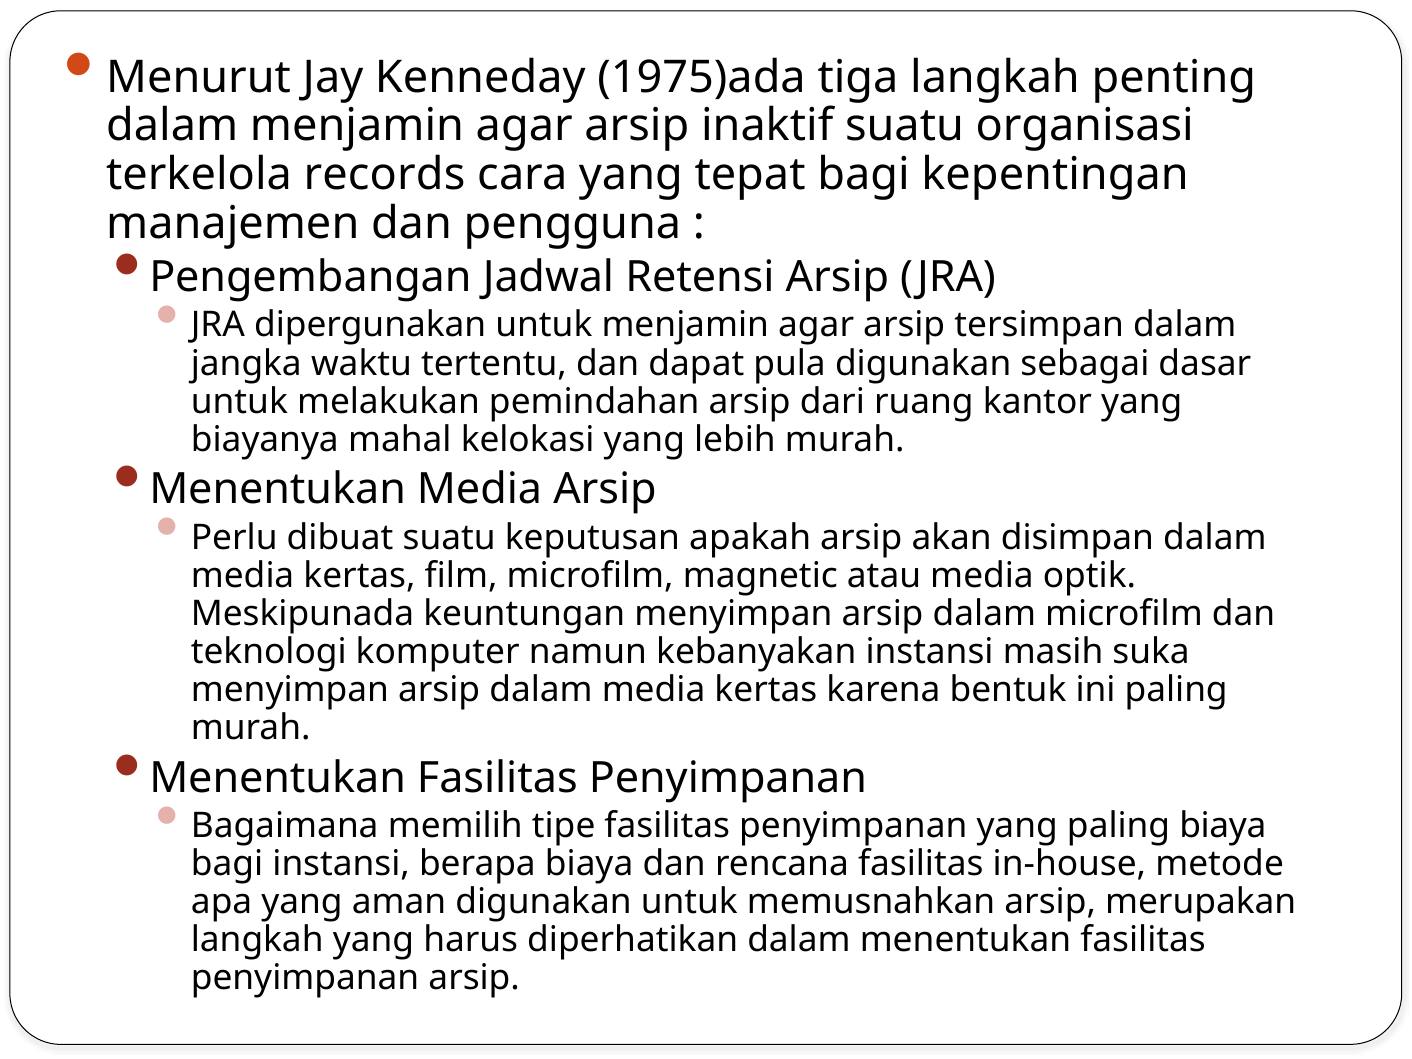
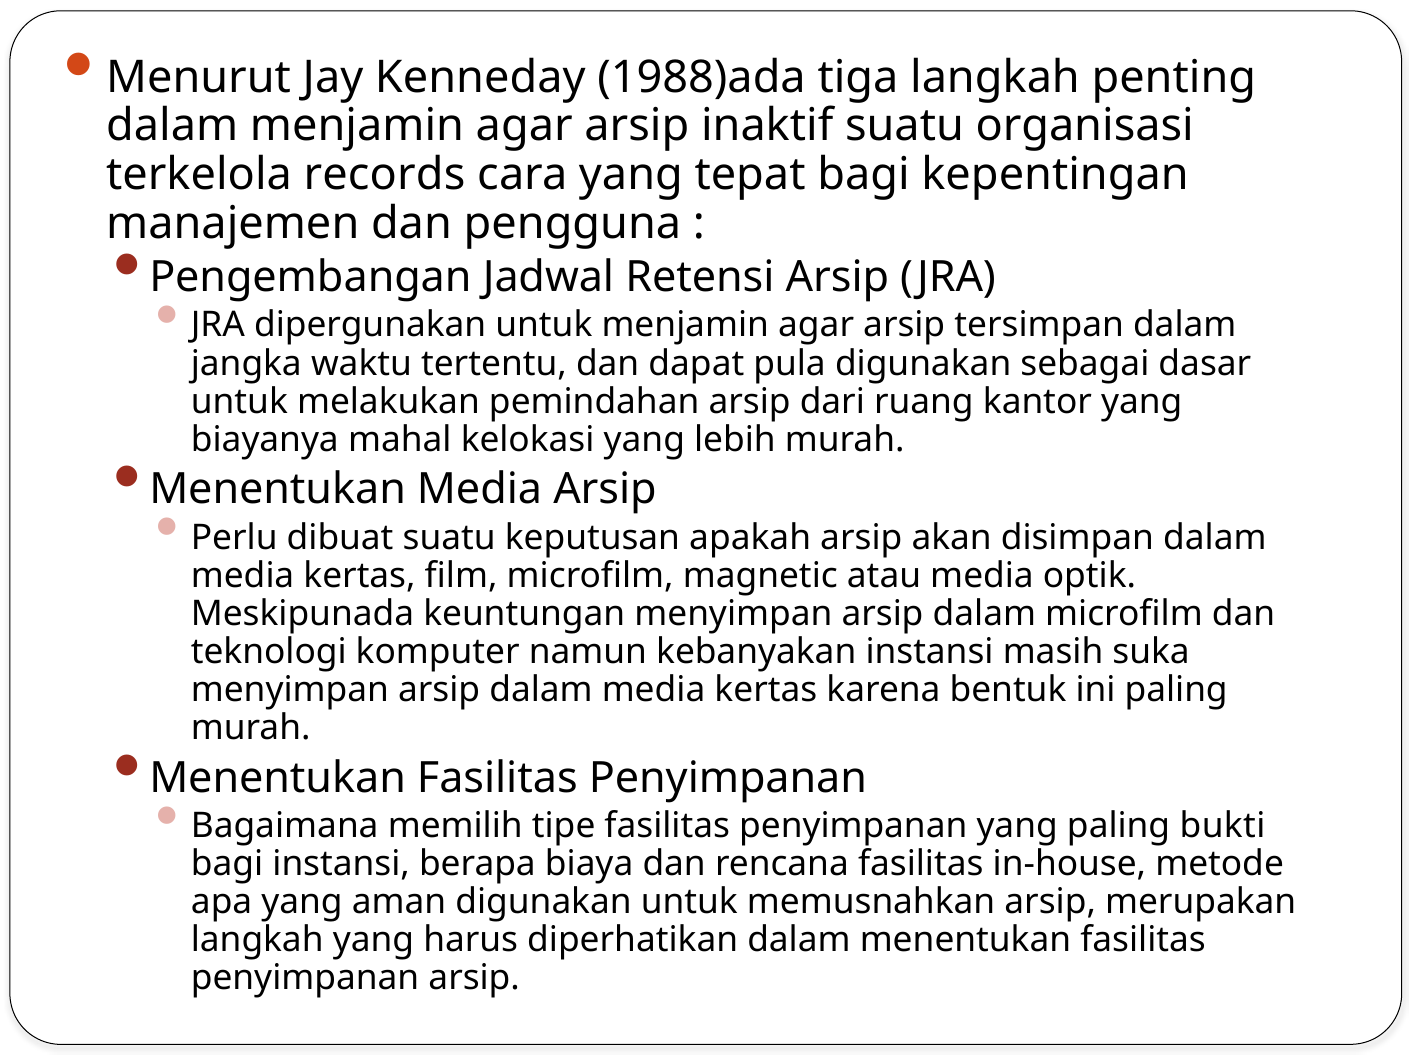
1975)ada: 1975)ada -> 1988)ada
paling biaya: biaya -> bukti
